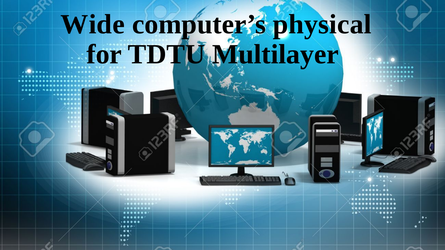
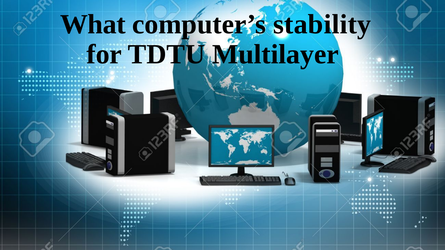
Wide: Wide -> What
physical: physical -> stability
